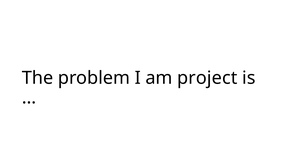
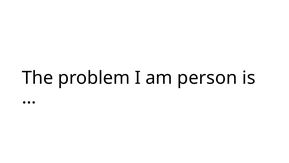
project: project -> person
